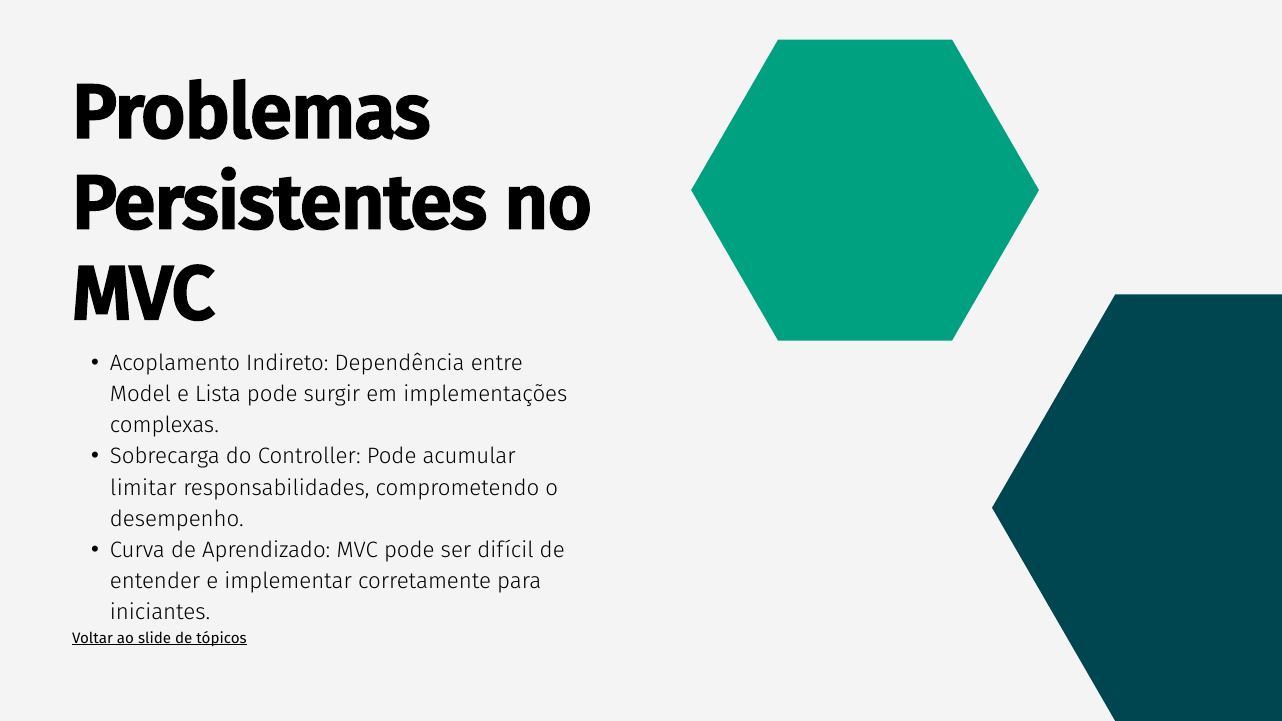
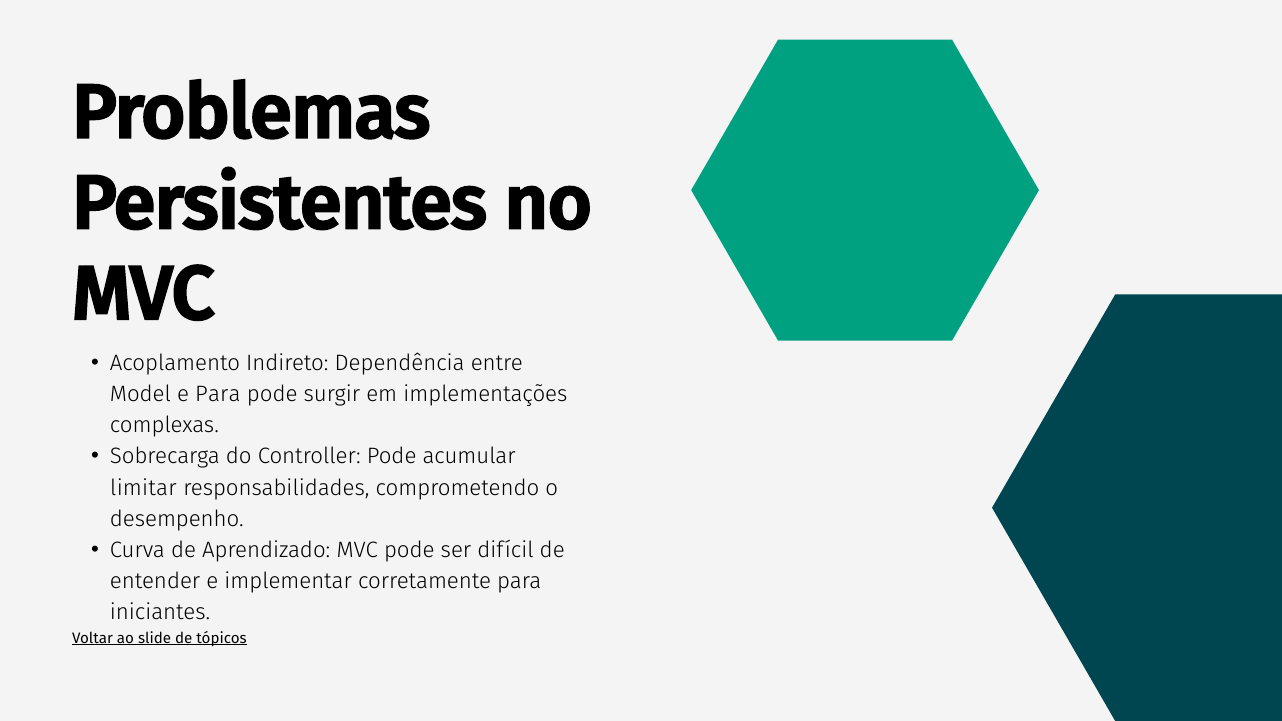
e Lista: Lista -> Para
